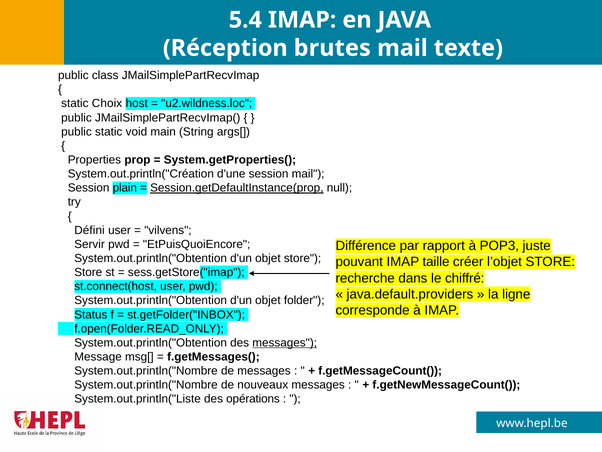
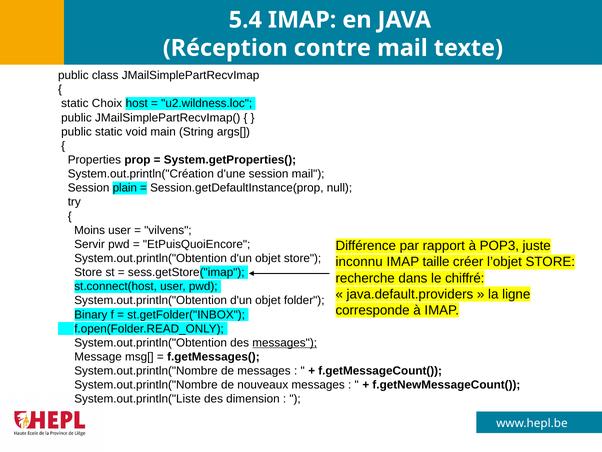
brutes: brutes -> contre
Session.getDefaultInstance(prop underline: present -> none
Défini: Défini -> Moins
pouvant: pouvant -> inconnu
Status: Status -> Binary
opérations: opérations -> dimension
